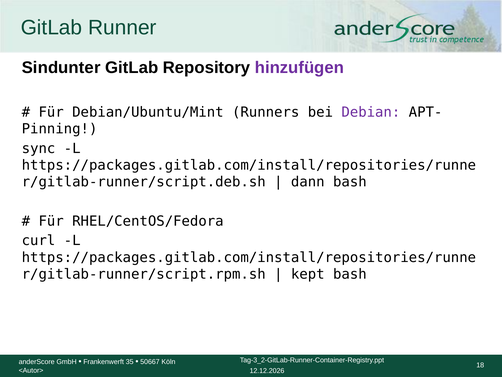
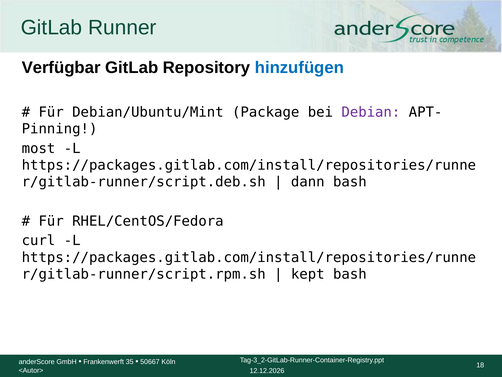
Sindunter: Sindunter -> Verfügbar
hinzufügen colour: purple -> blue
Runners: Runners -> Package
sync: sync -> most
